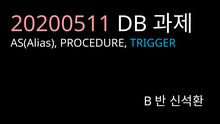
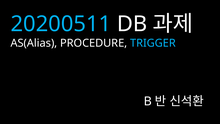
20200511 colour: pink -> light blue
